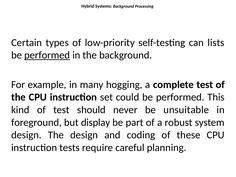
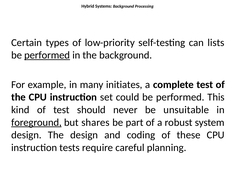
hogging: hogging -> initiates
foreground underline: none -> present
display: display -> shares
